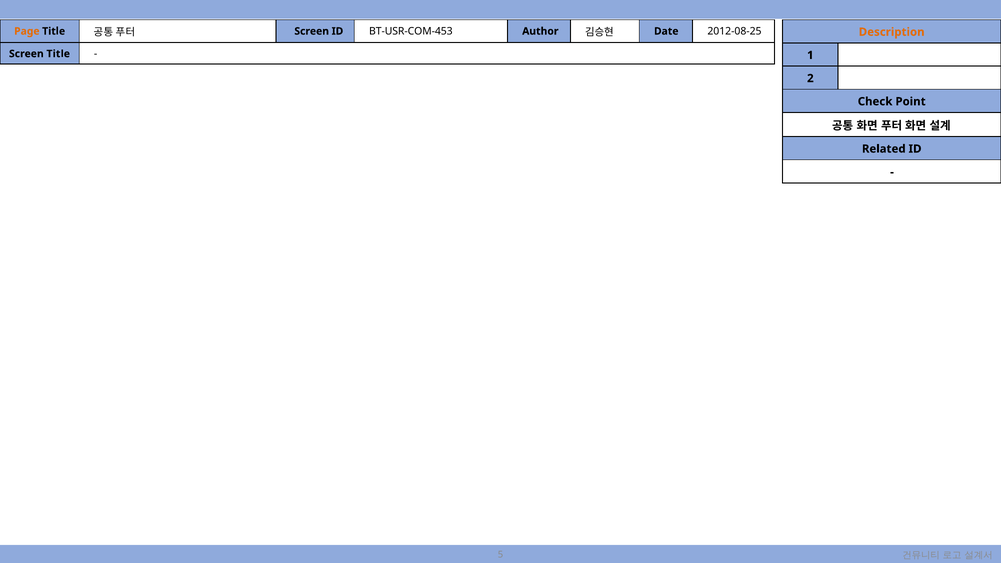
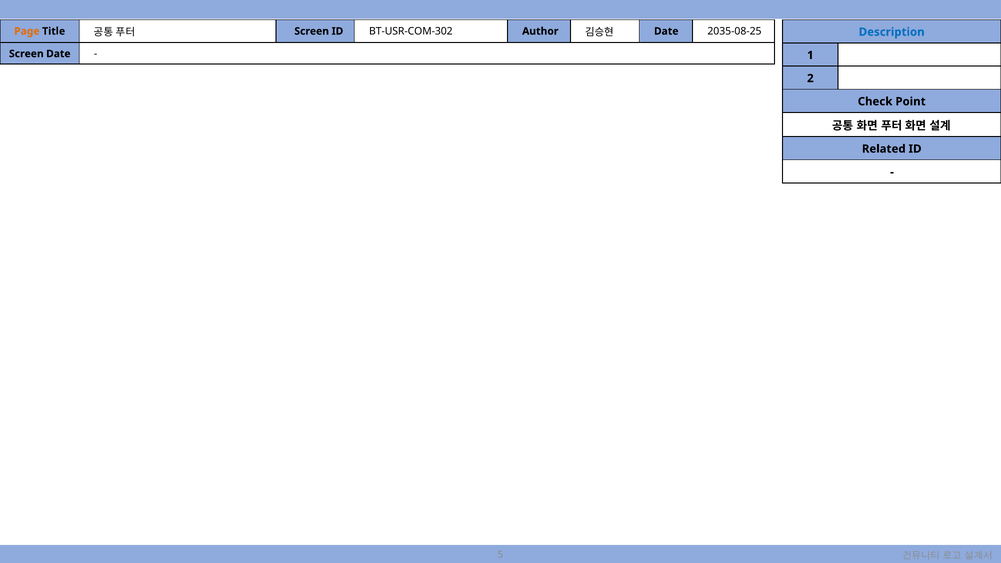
BT-USR-COM-453: BT-USR-COM-453 -> BT-USR-COM-302
2012-08-25: 2012-08-25 -> 2035-08-25
Description colour: orange -> blue
Screen Title: Title -> Date
